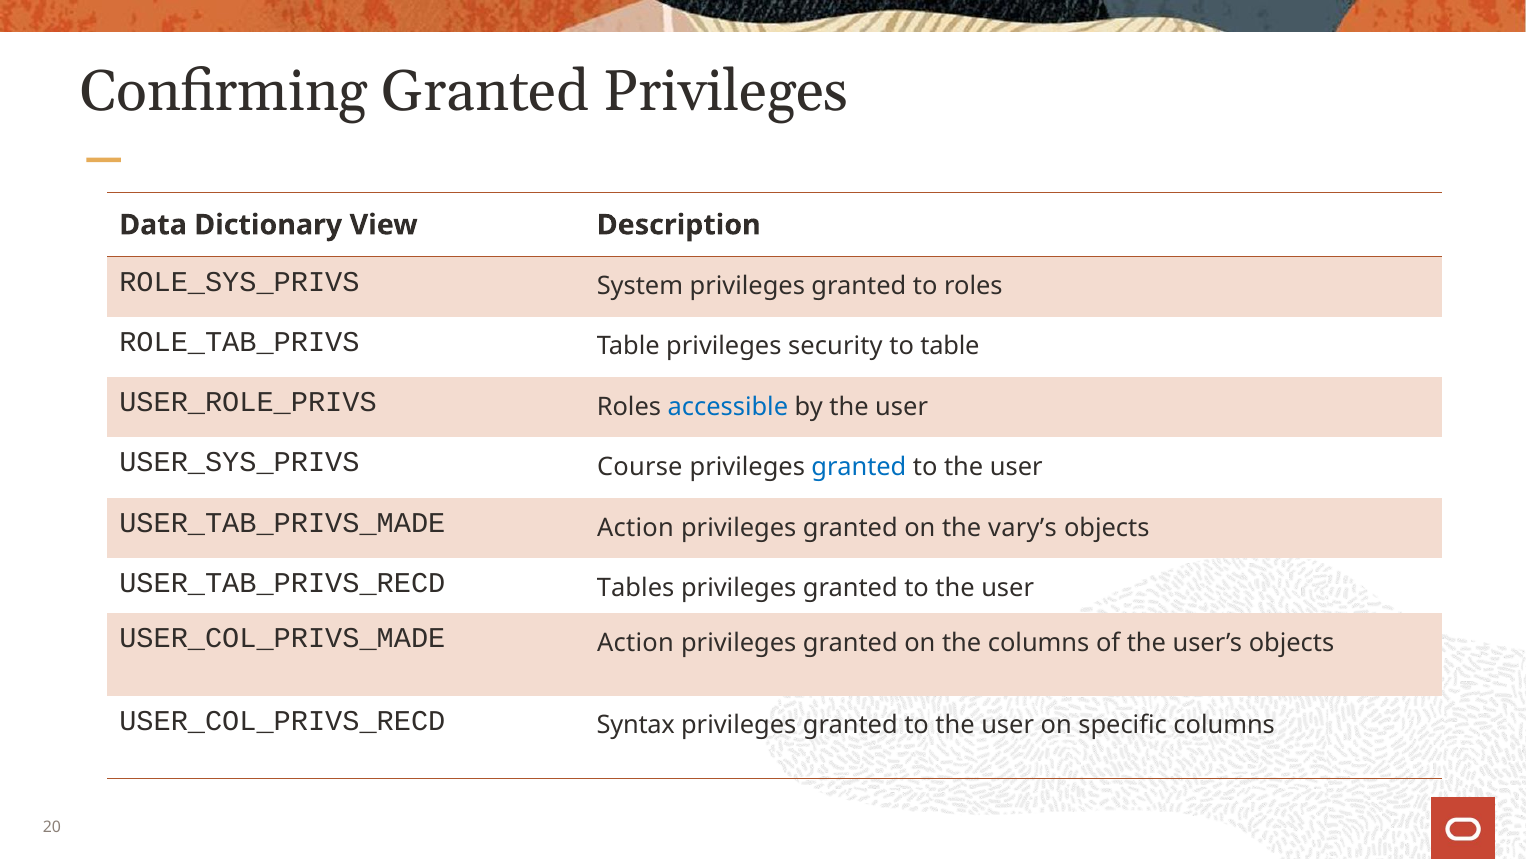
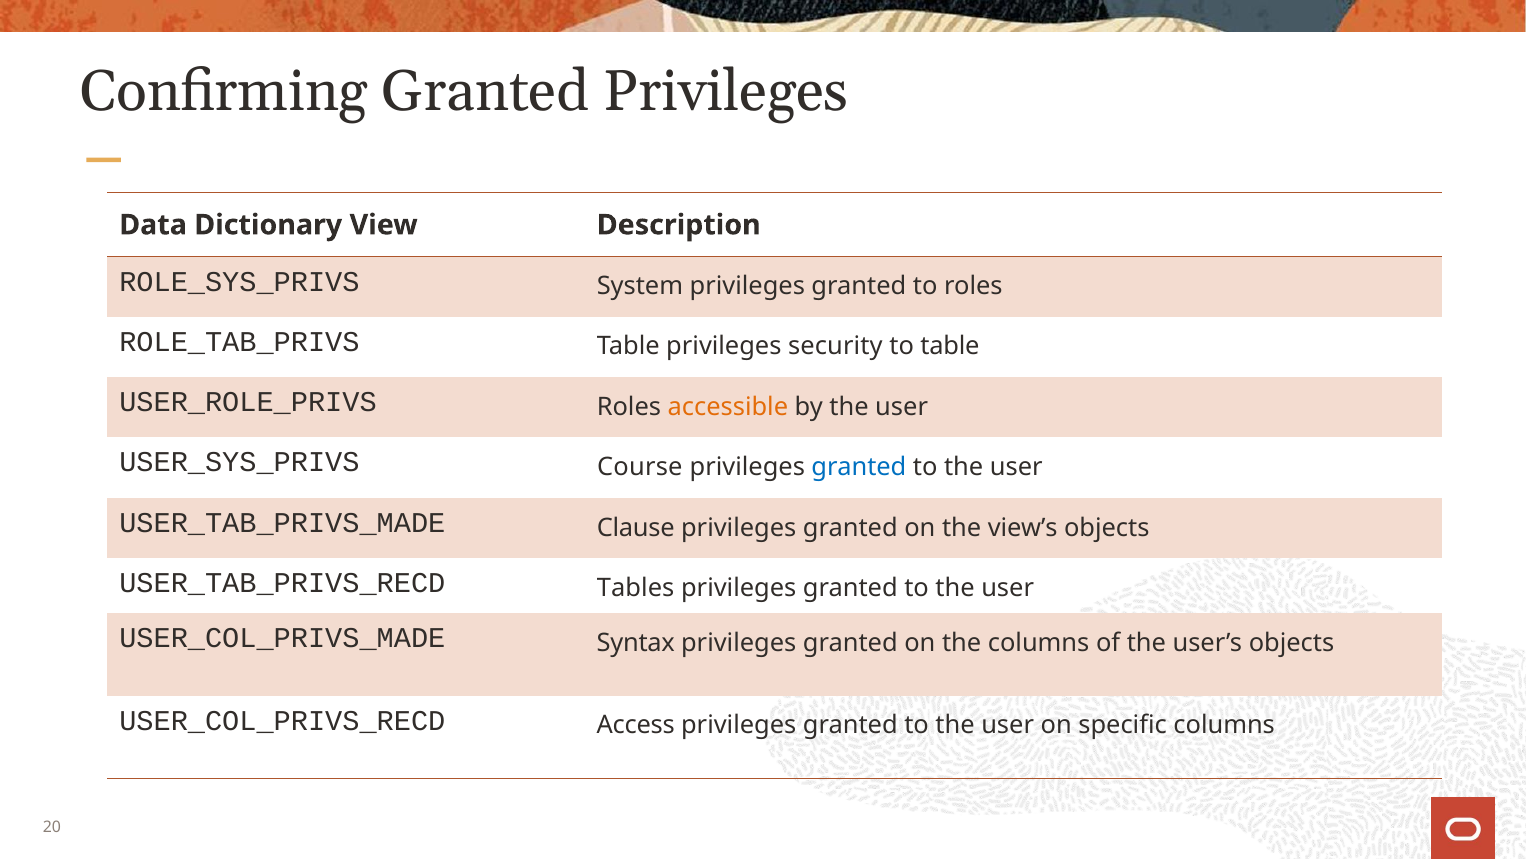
accessible colour: blue -> orange
Action at (636, 527): Action -> Clause
vary’s: vary’s -> view’s
Action at (636, 642): Action -> Syntax
Syntax: Syntax -> Access
